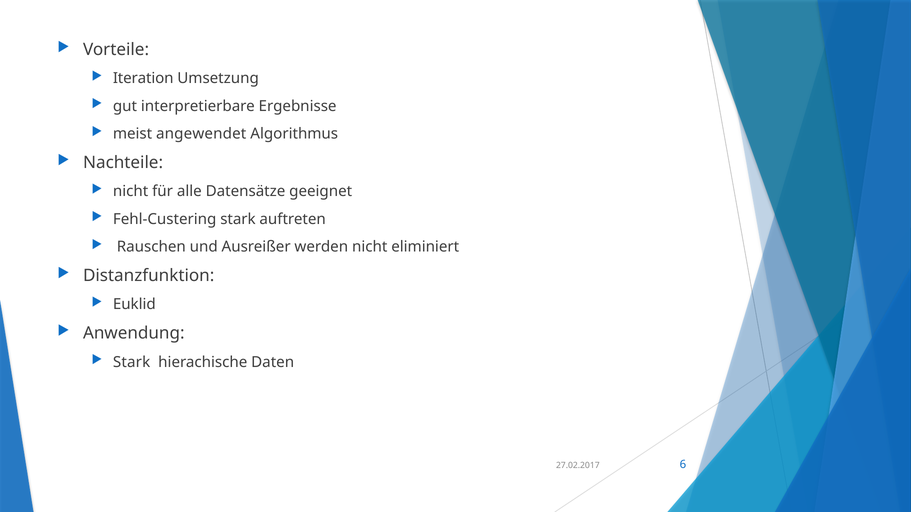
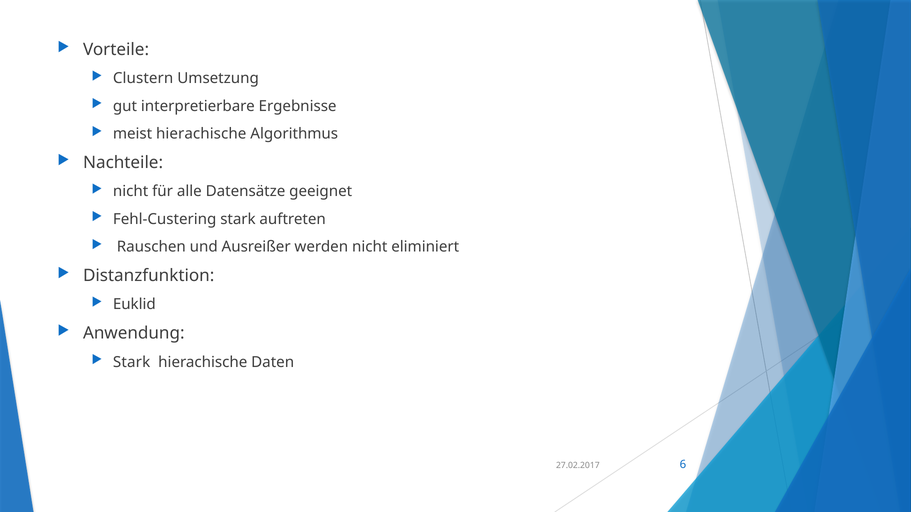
Iteration: Iteration -> Clustern
meist angewendet: angewendet -> hierachische
